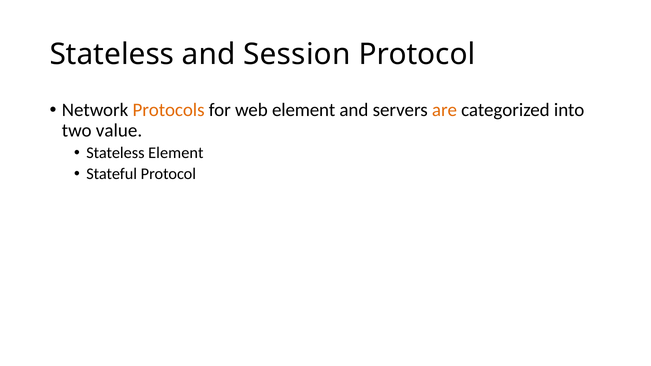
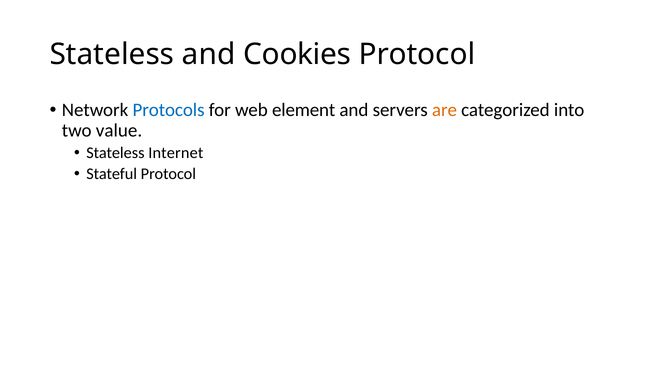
Session: Session -> Cookies
Protocols colour: orange -> blue
Stateless Element: Element -> Internet
